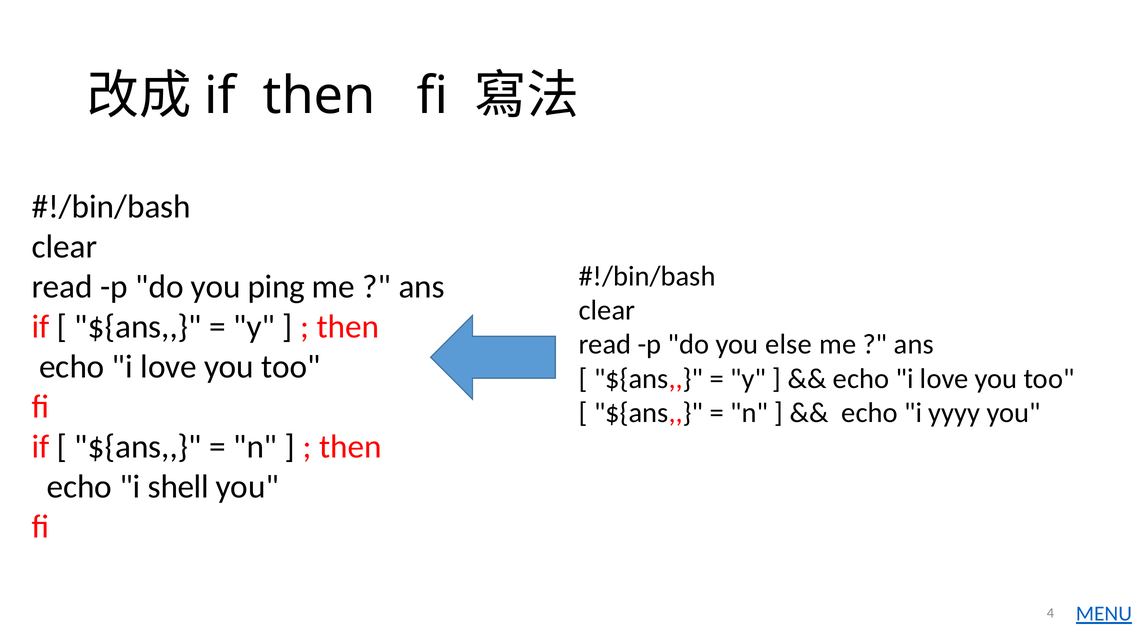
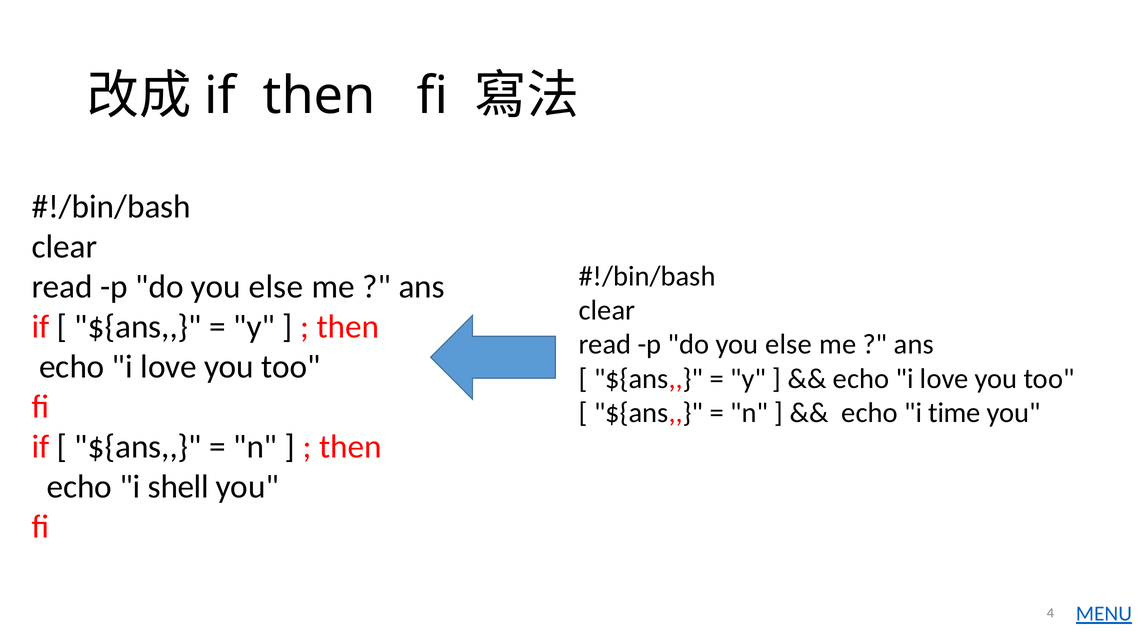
ping at (276, 287): ping -> else
yyyy: yyyy -> time
